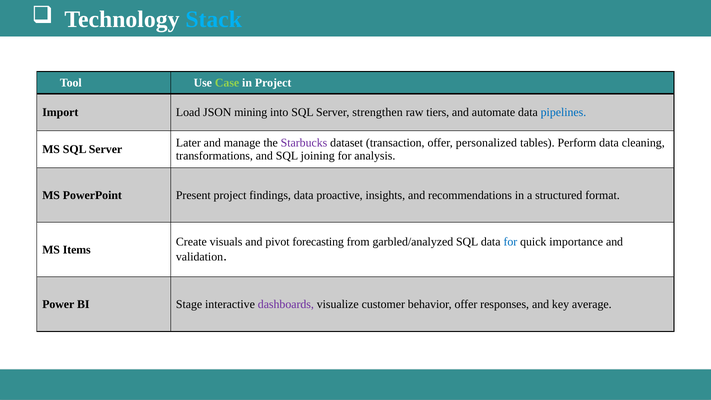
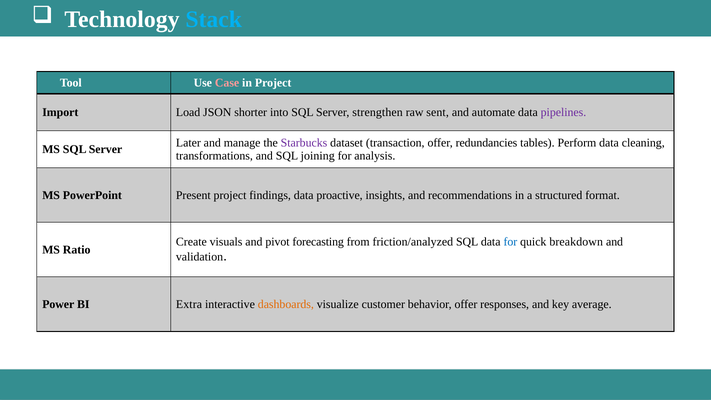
Case colour: light green -> pink
mining: mining -> shorter
tiers: tiers -> sent
pipelines colour: blue -> purple
personalized: personalized -> redundancies
garbled/analyzed: garbled/analyzed -> friction/analyzed
importance: importance -> breakdown
Items: Items -> Ratio
Stage: Stage -> Extra
dashboards colour: purple -> orange
